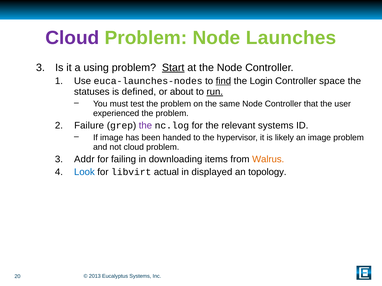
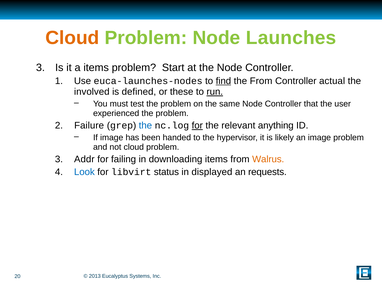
Cloud at (72, 38) colour: purple -> orange
a using: using -> items
Start underline: present -> none
the Login: Login -> From
space: space -> actual
statuses: statuses -> involved
about: about -> these
the at (145, 126) colour: purple -> blue
for at (197, 126) underline: none -> present
relevant systems: systems -> anything
actual: actual -> status
topology: topology -> requests
